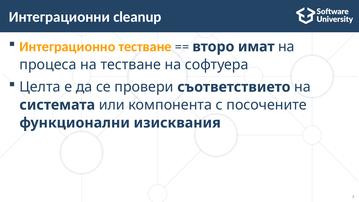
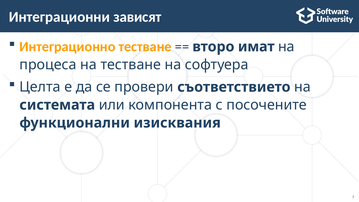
cleanup: cleanup -> зависят
